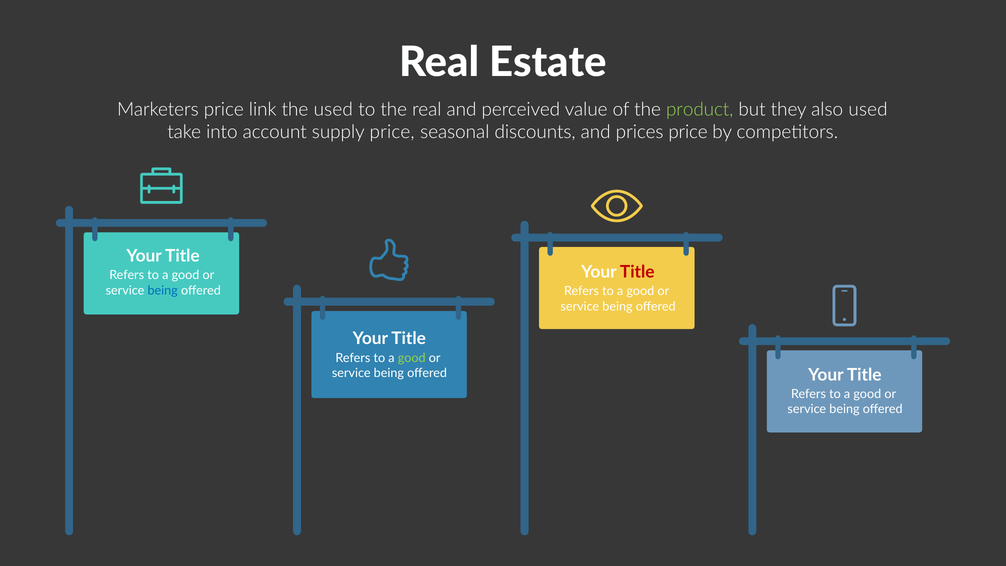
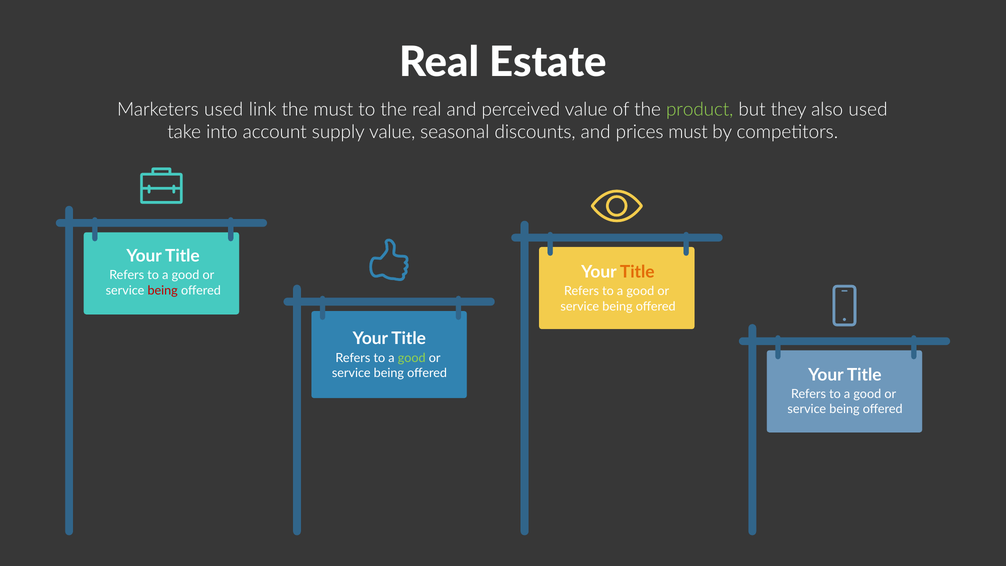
Marketers price: price -> used
the used: used -> must
supply price: price -> value
prices price: price -> must
Title at (637, 272) colour: red -> orange
being at (163, 290) colour: blue -> red
